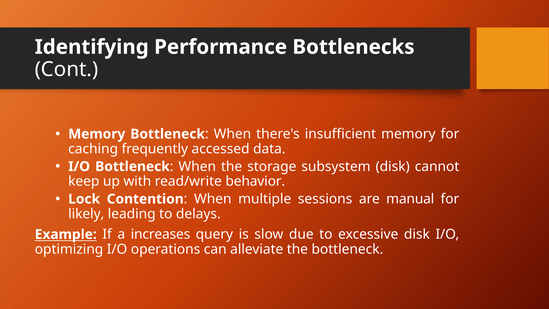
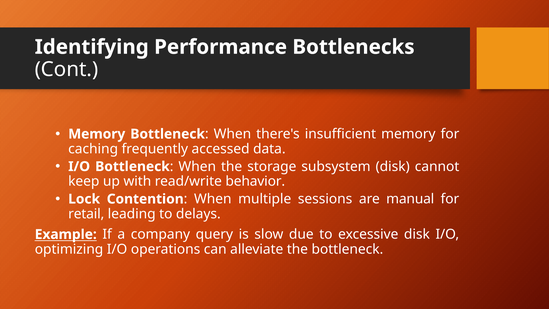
likely: likely -> retail
increases: increases -> company
